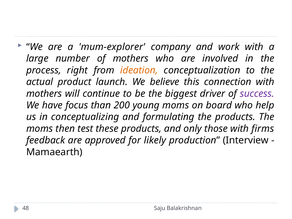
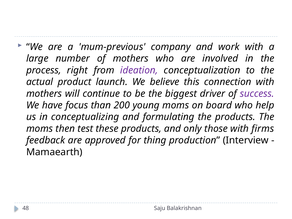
mum-explorer: mum-explorer -> mum-previous
ideation colour: orange -> purple
likely: likely -> thing
